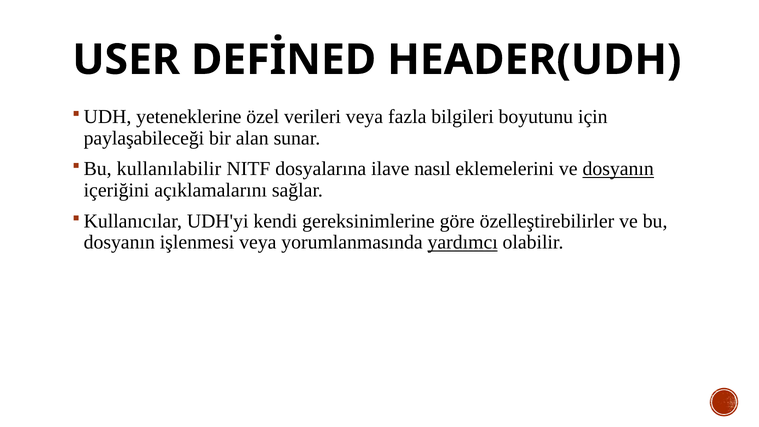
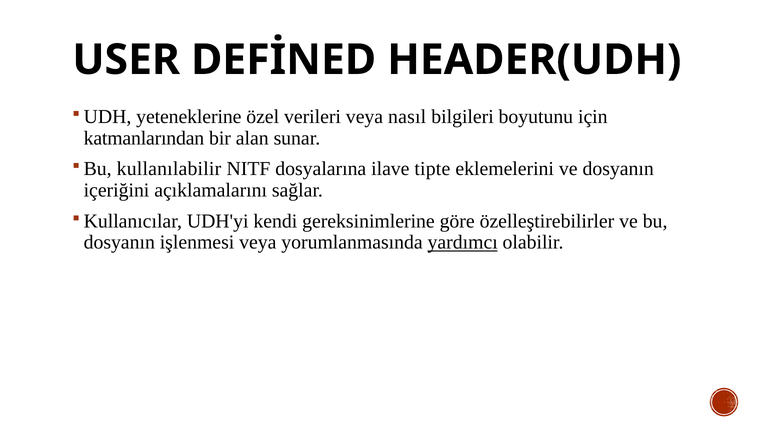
fazla: fazla -> nasıl
paylaşabileceği: paylaşabileceği -> katmanlarından
nasıl: nasıl -> tipte
dosyanın at (618, 169) underline: present -> none
